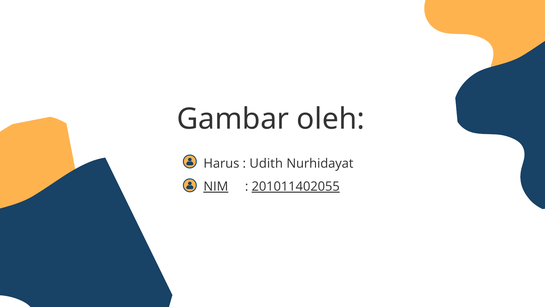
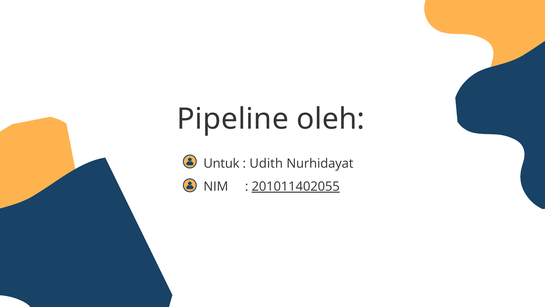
Gambar: Gambar -> Pipeline
Harus: Harus -> Untuk
NIM underline: present -> none
